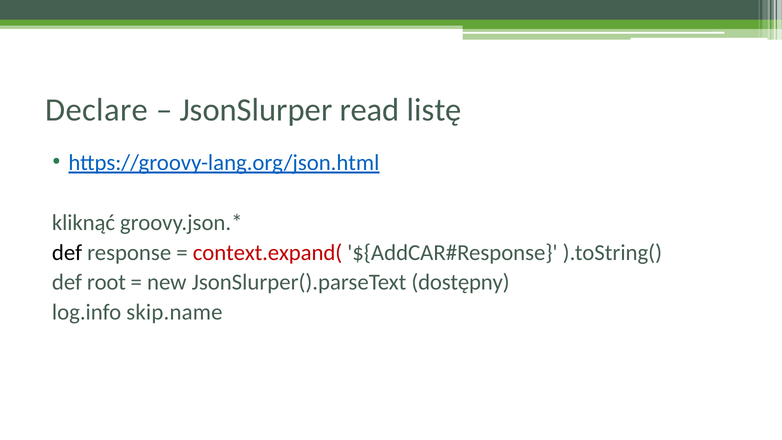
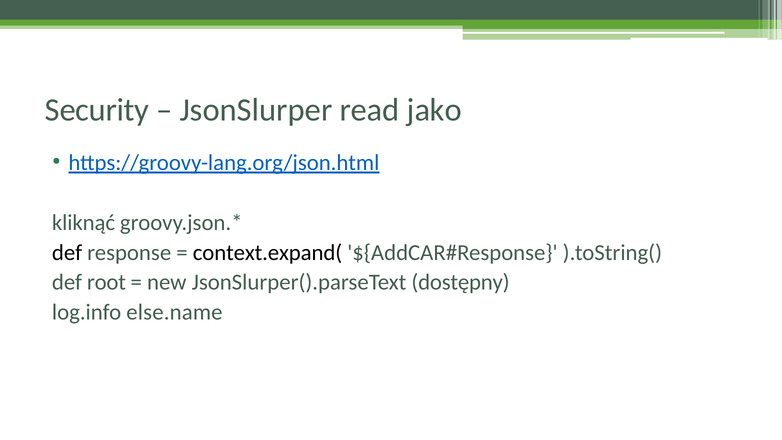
Declare: Declare -> Security
listę: listę -> jako
context.expand( colour: red -> black
skip.name: skip.name -> else.name
